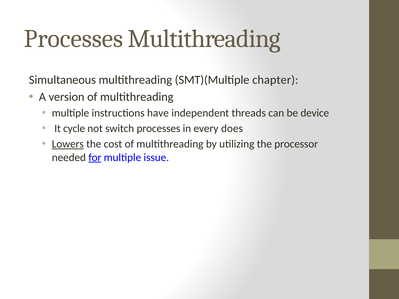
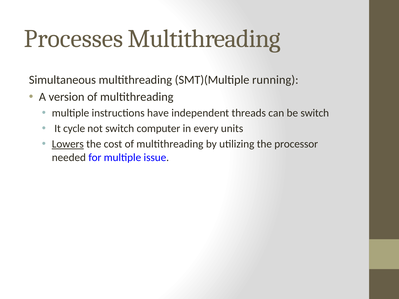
chapter: chapter -> running
be device: device -> switch
switch processes: processes -> computer
does: does -> units
for underline: present -> none
